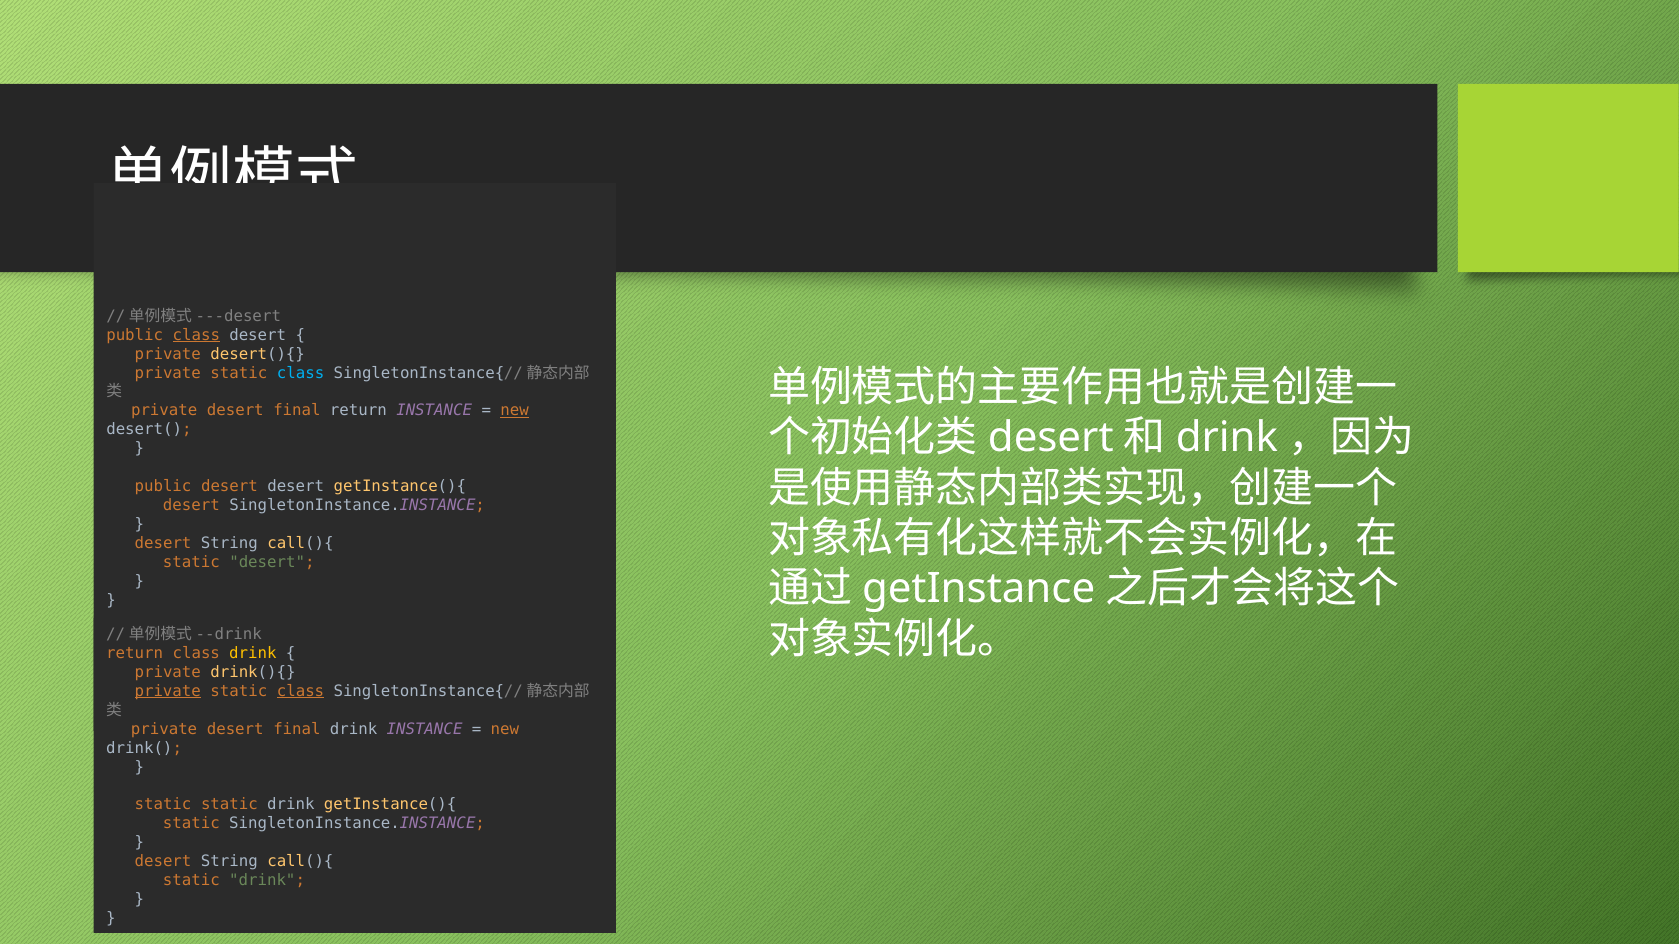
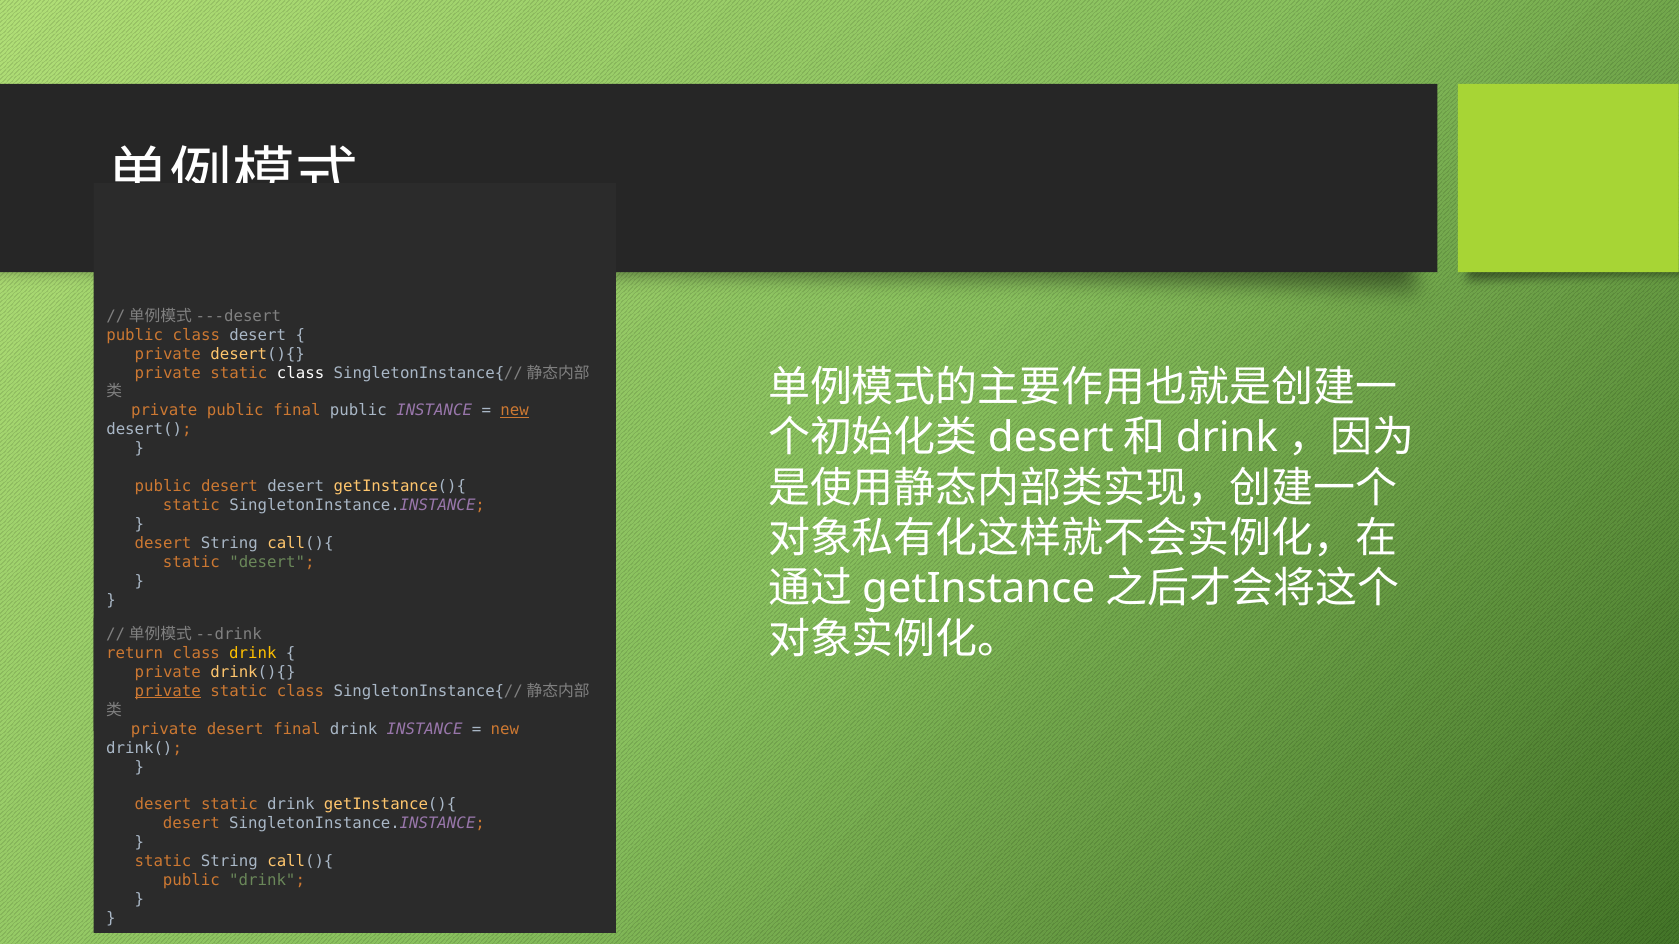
class at (196, 335) underline: present -> none
class at (301, 373) colour: light blue -> white
desert at (235, 411): desert -> public
final return: return -> public
desert at (191, 506): desert -> static
class at (301, 691) underline: present -> none
static at (163, 805): static -> desert
static at (191, 824): static -> desert
desert at (163, 862): desert -> static
static at (191, 881): static -> public
